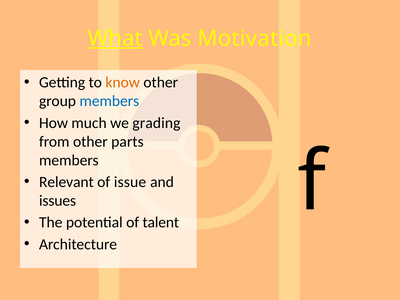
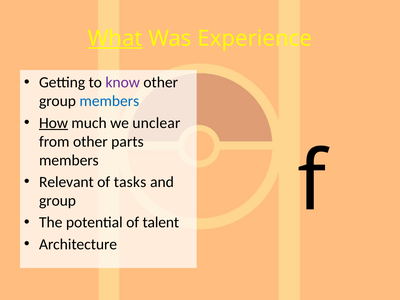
Motivation: Motivation -> Experience
know colour: orange -> purple
How underline: none -> present
grading: grading -> unclear
issue: issue -> tasks
issues at (58, 201): issues -> group
